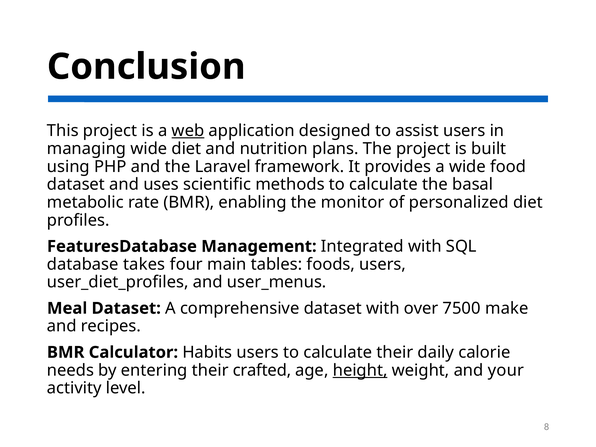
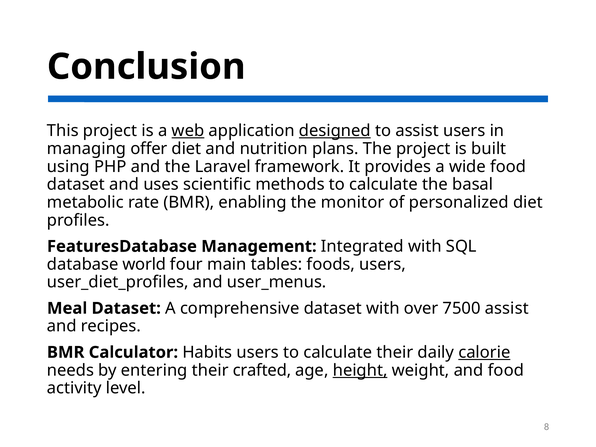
designed underline: none -> present
managing wide: wide -> offer
takes: takes -> world
7500 make: make -> assist
calorie underline: none -> present
and your: your -> food
